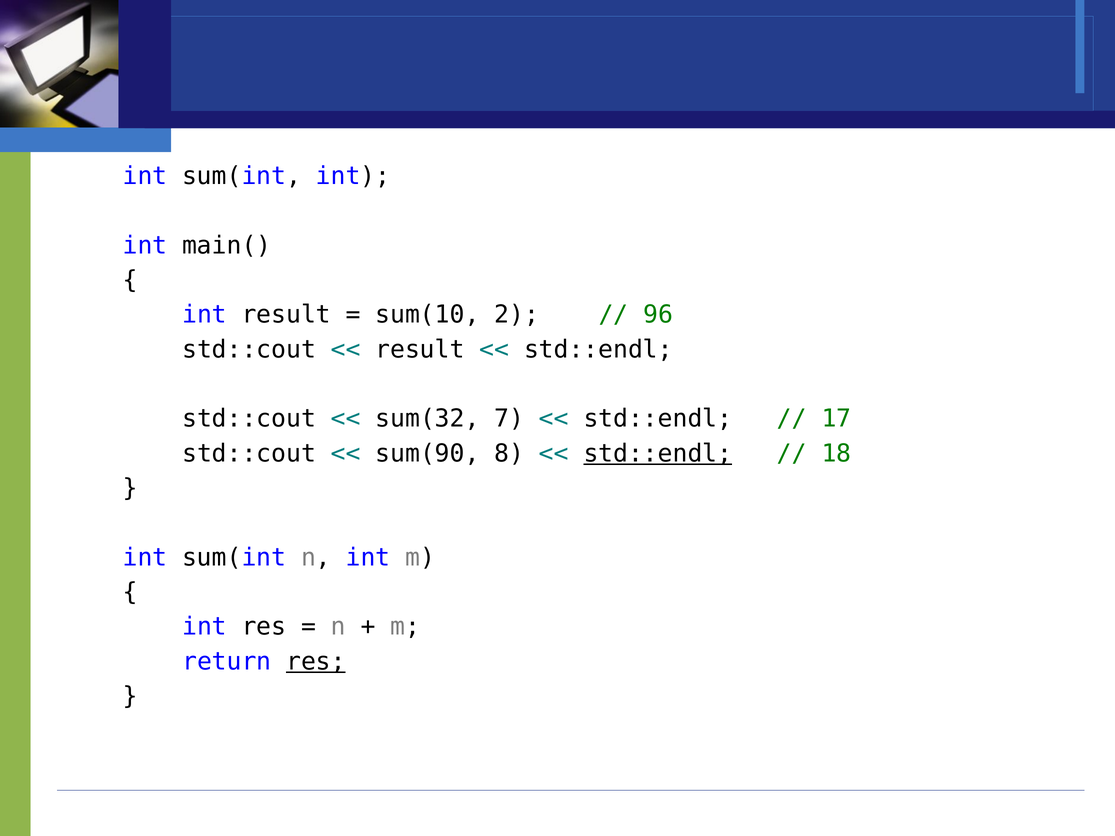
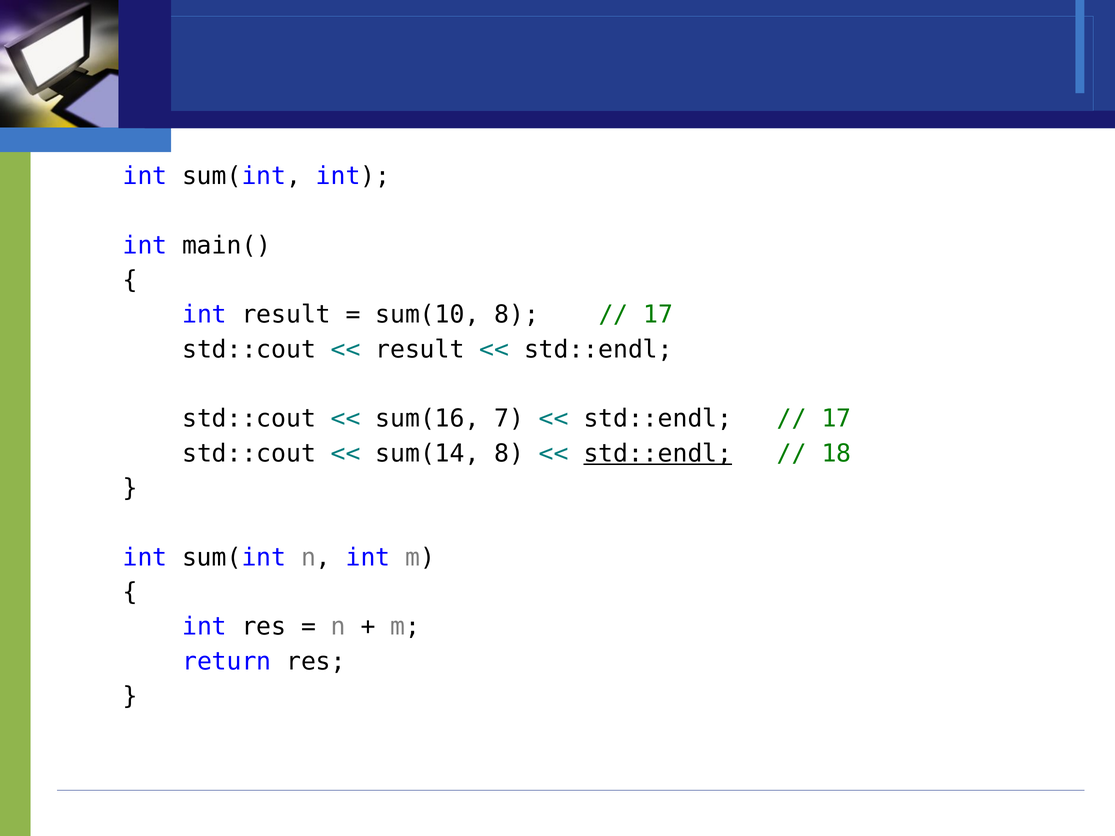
sum(10 2: 2 -> 8
96 at (658, 315): 96 -> 17
sum(32: sum(32 -> sum(16
sum(90: sum(90 -> sum(14
res at (316, 662) underline: present -> none
